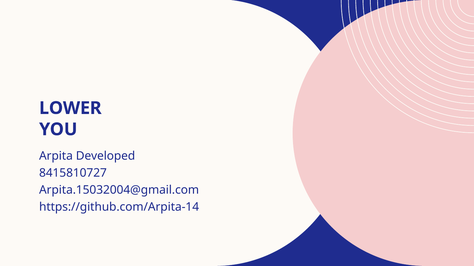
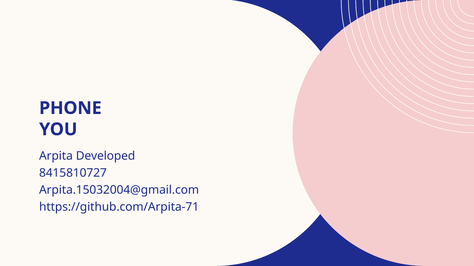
LOWER: LOWER -> PHONE
https://github.com/Arpita-14: https://github.com/Arpita-14 -> https://github.com/Arpita-71
